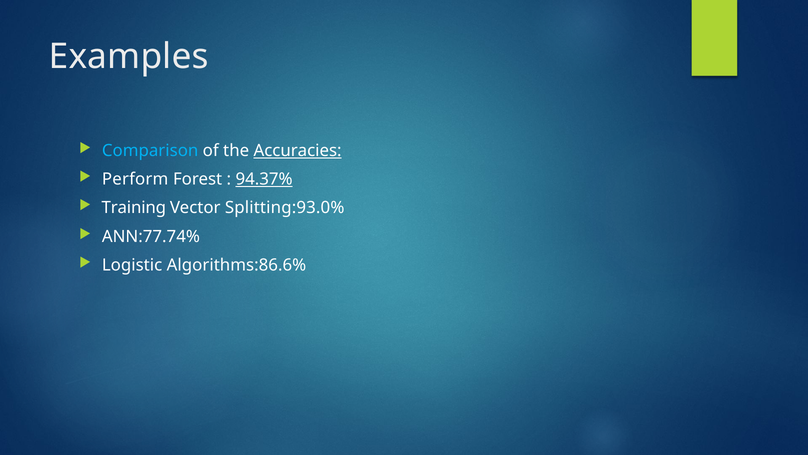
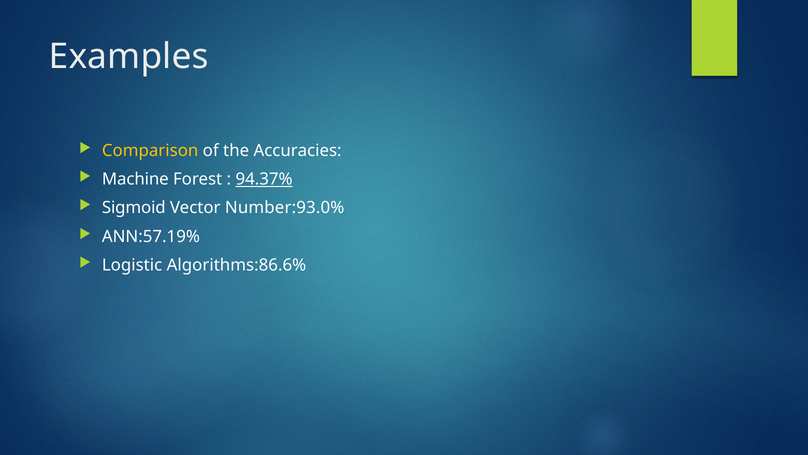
Comparison colour: light blue -> yellow
Accuracies underline: present -> none
Perform: Perform -> Machine
Training: Training -> Sigmoid
Splitting:93.0%: Splitting:93.0% -> Number:93.0%
ANN:77.74%: ANN:77.74% -> ANN:57.19%
